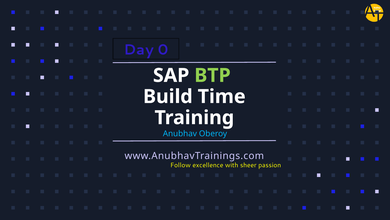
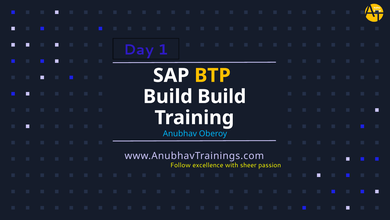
0: 0 -> 1
BTP colour: light green -> yellow
Build Time: Time -> Build
